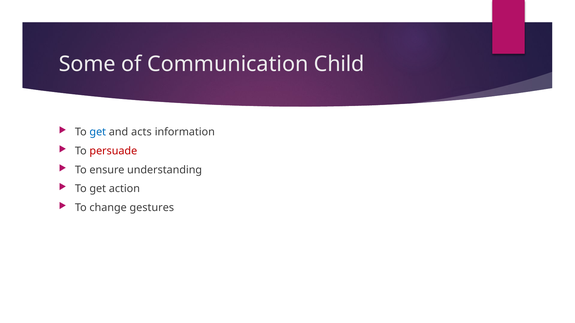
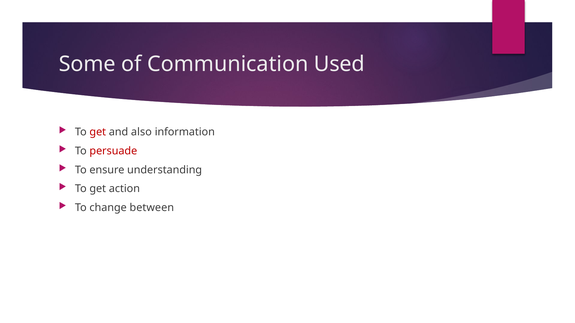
Child: Child -> Used
get at (98, 132) colour: blue -> red
acts: acts -> also
gestures: gestures -> between
